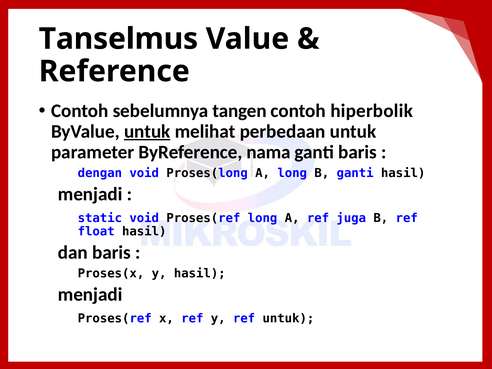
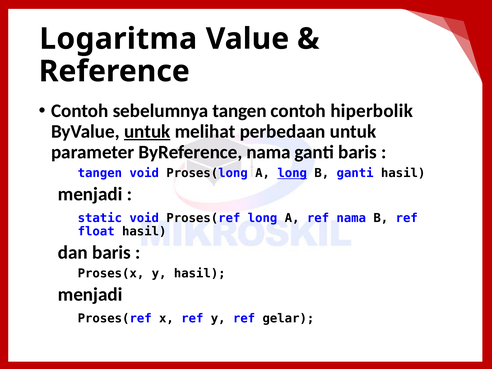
Tanselmus: Tanselmus -> Logaritma
dengan at (100, 173): dengan -> tangen
long at (292, 173) underline: none -> present
ref juga: juga -> nama
ref untuk: untuk -> gelar
